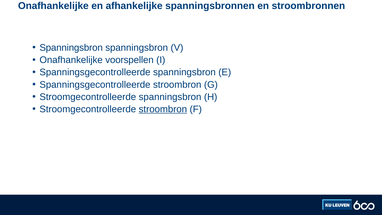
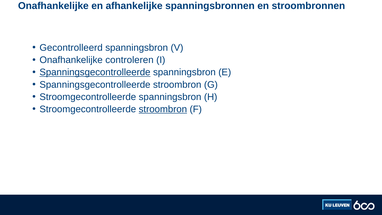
Spanningsbron at (71, 48): Spanningsbron -> Gecontrolleerd
voorspellen: voorspellen -> controleren
Spanningsgecontrolleerde at (95, 72) underline: none -> present
